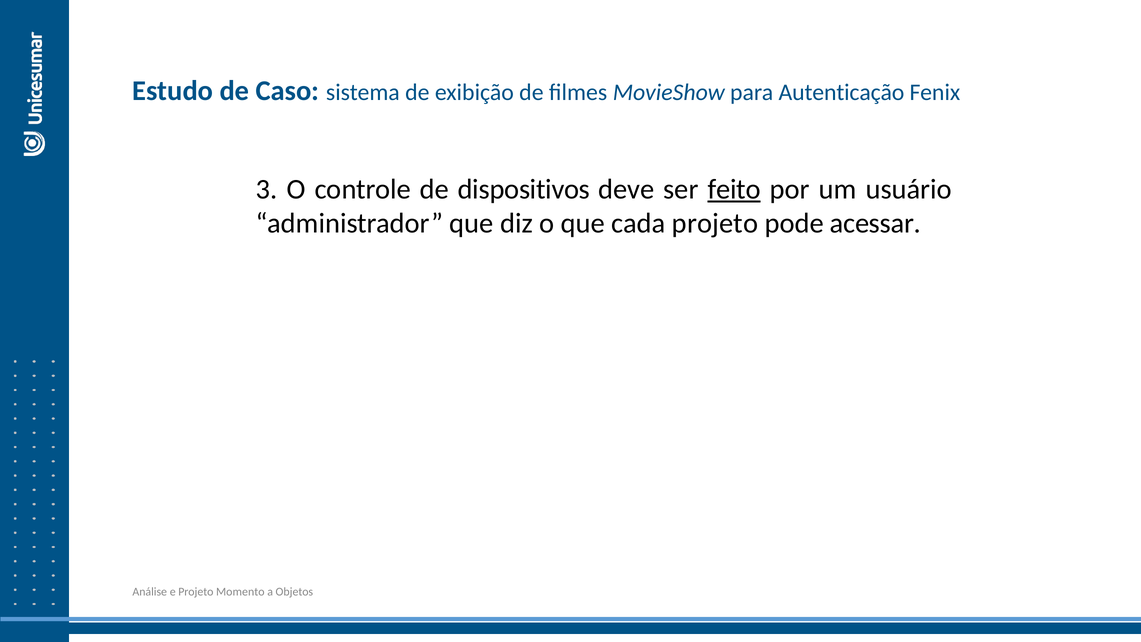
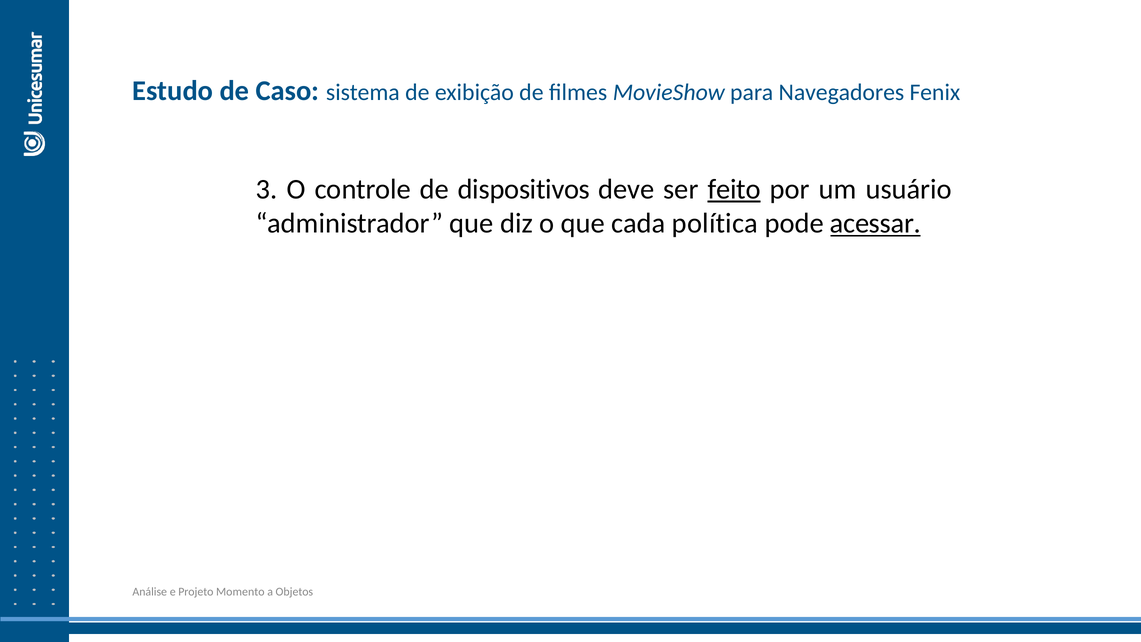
Autenticação: Autenticação -> Navegadores
cada projeto: projeto -> política
acessar underline: none -> present
